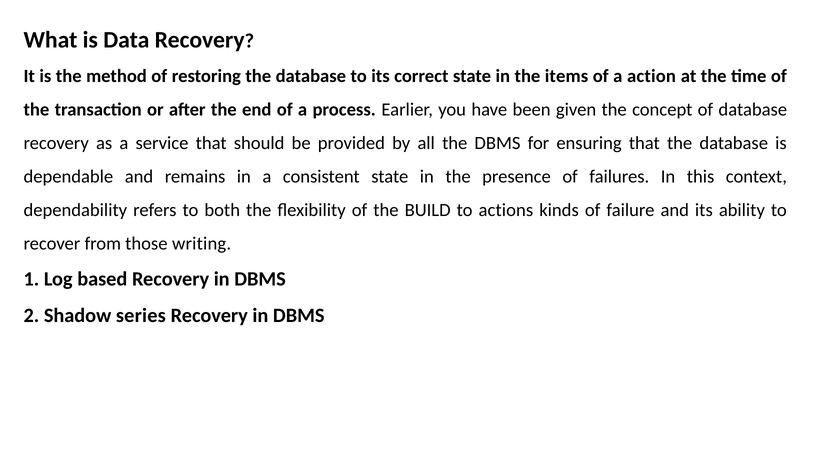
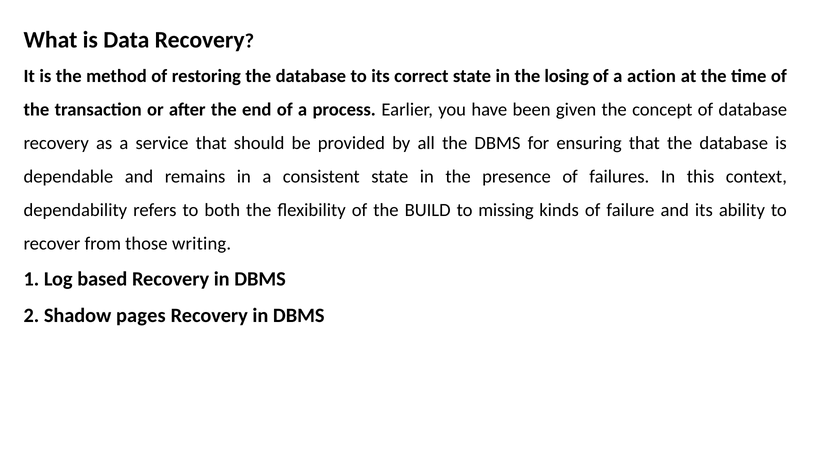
items: items -> losing
actions: actions -> missing
series: series -> pages
